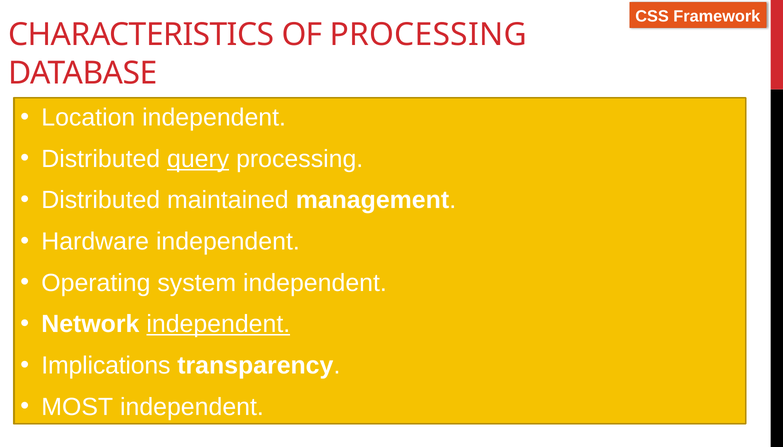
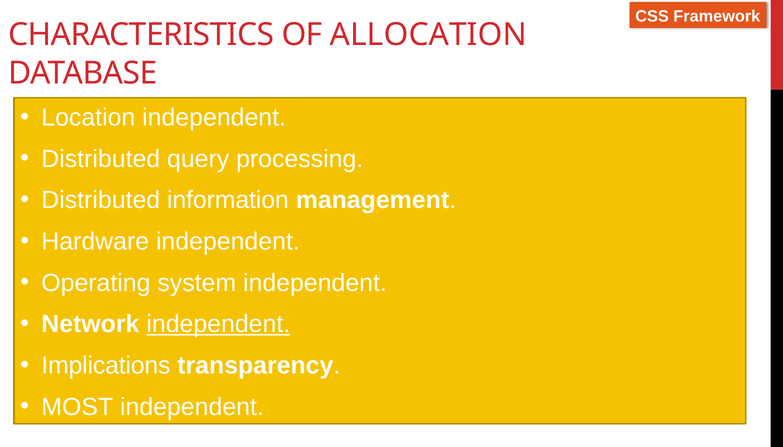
OF PROCESSING: PROCESSING -> ALLOCATION
query underline: present -> none
maintained: maintained -> information
